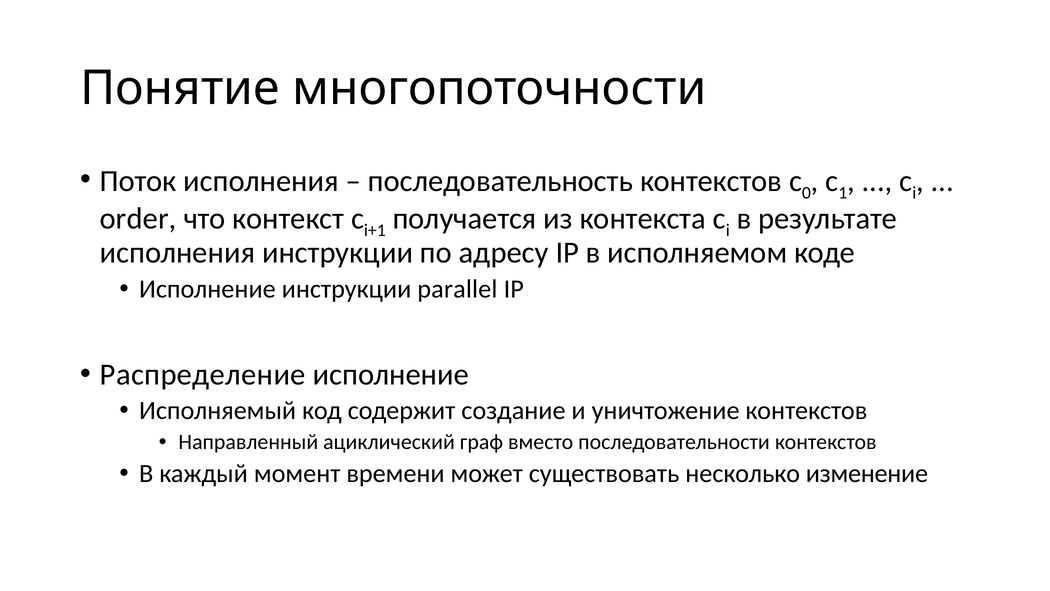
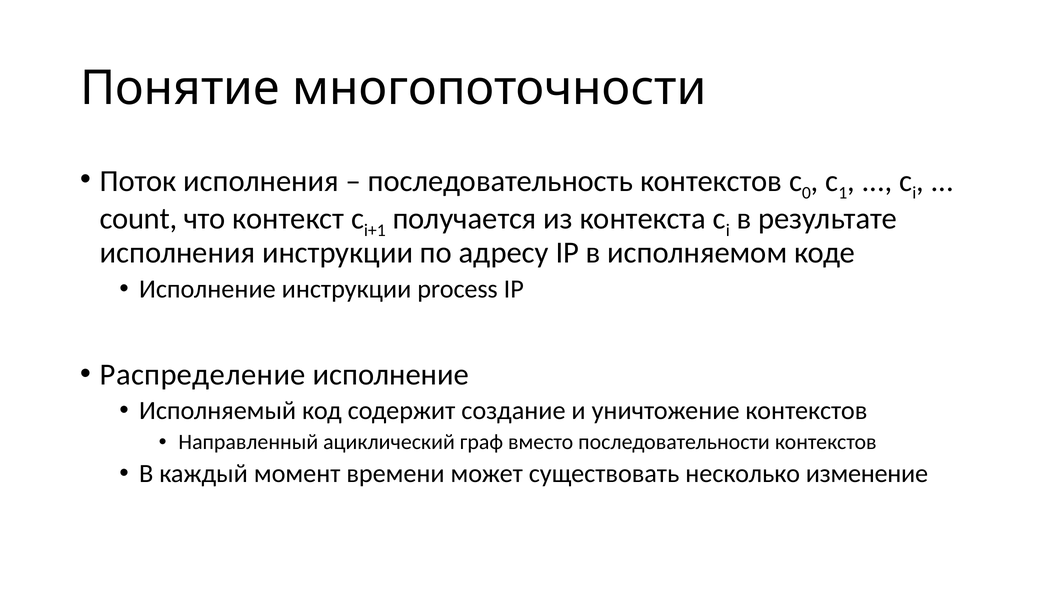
order: order -> count
parallel: parallel -> process
